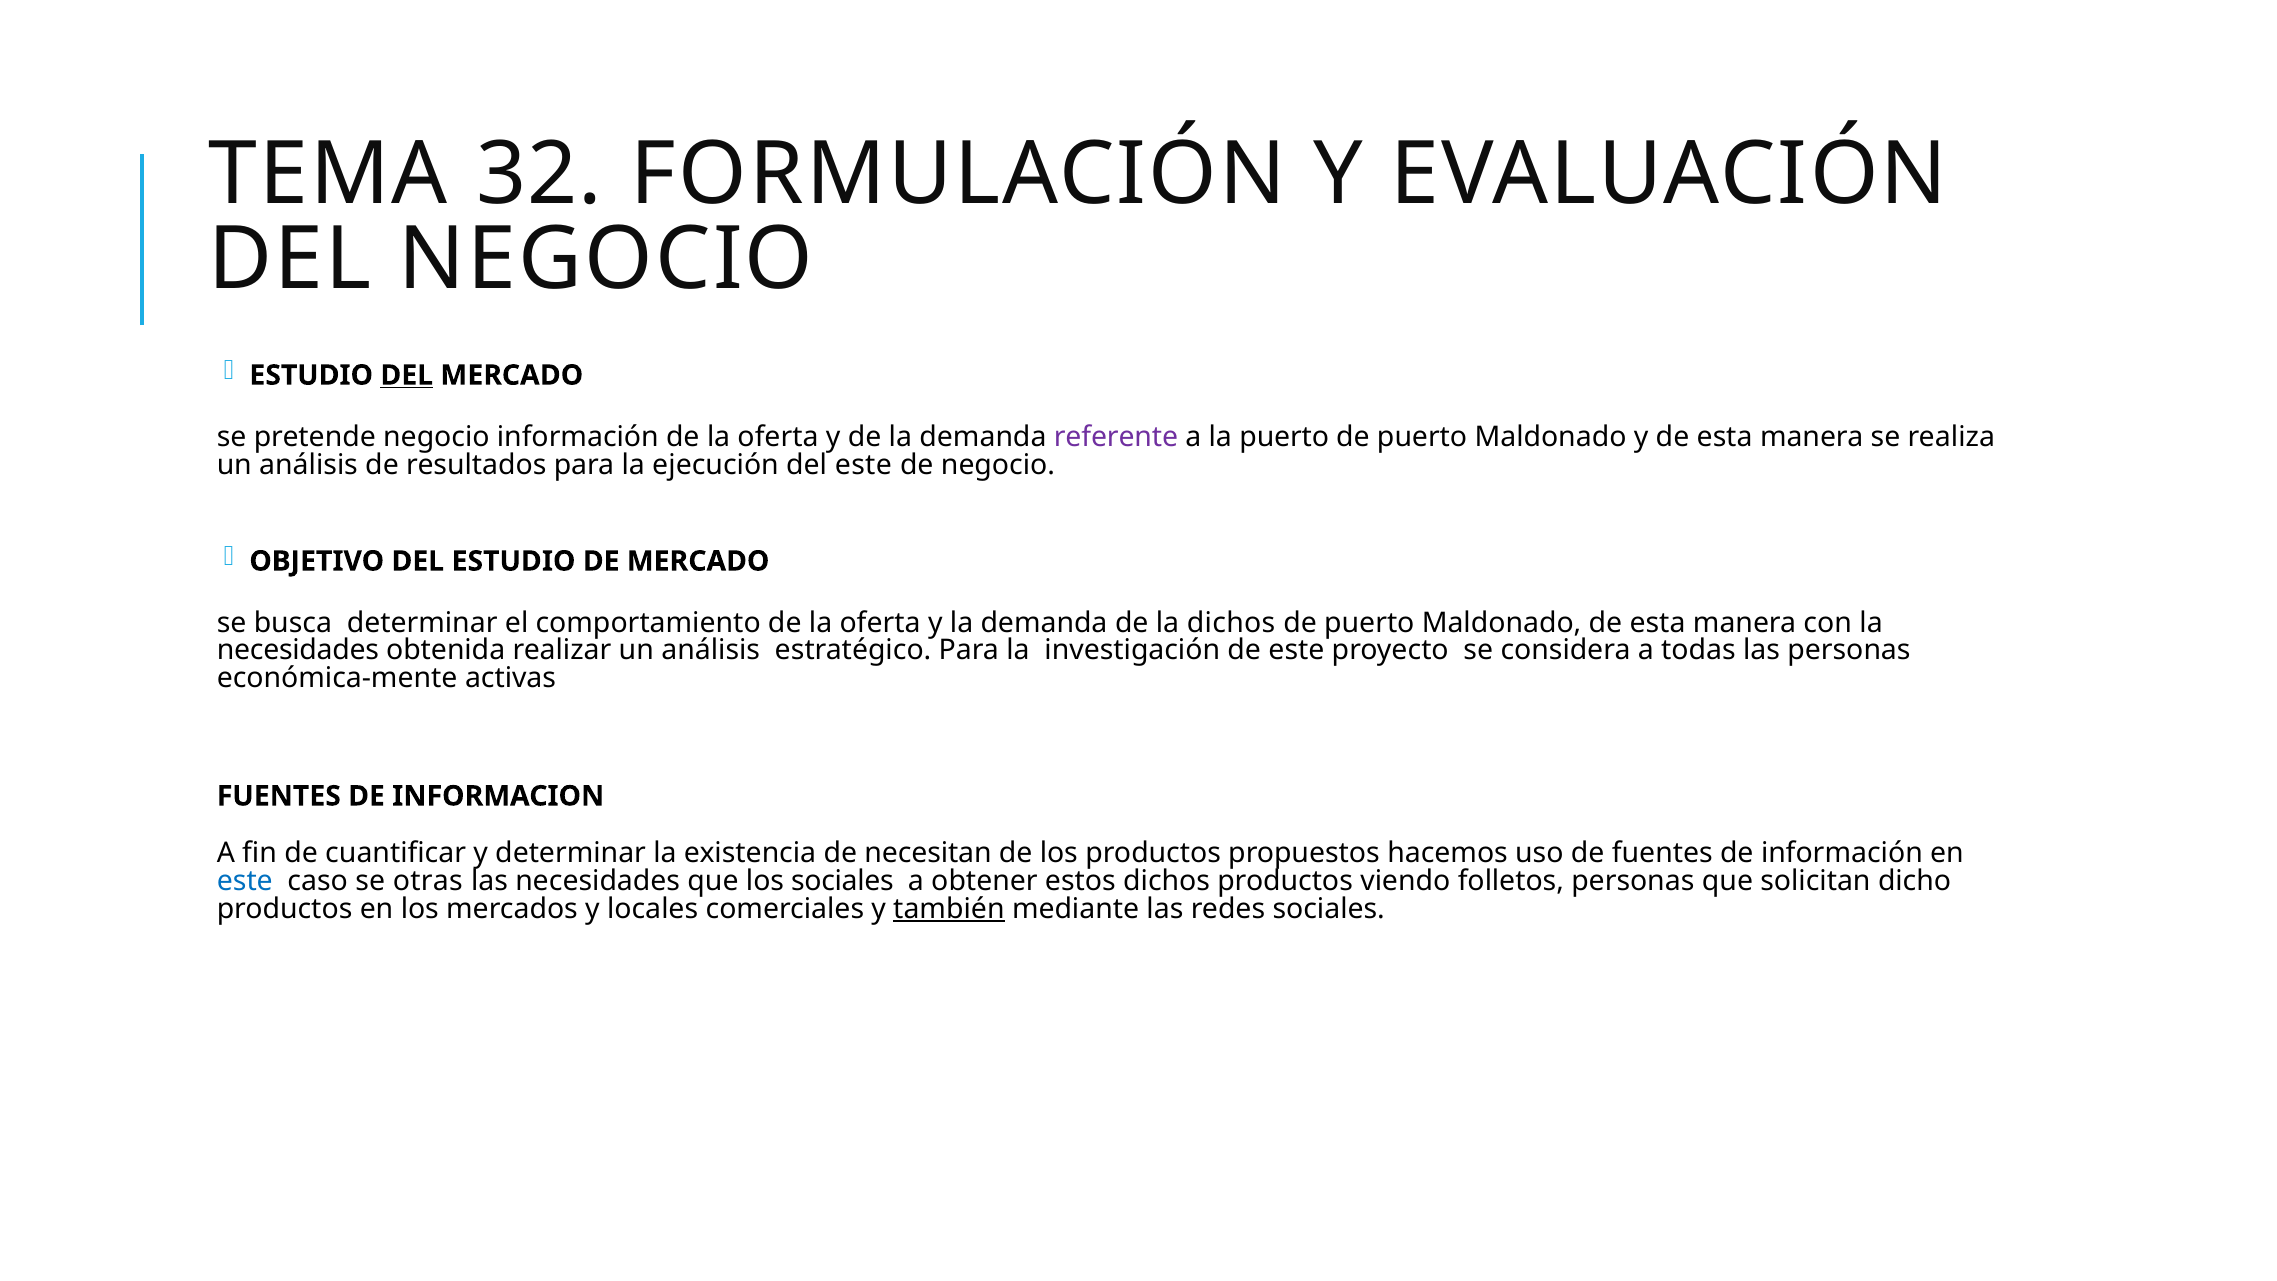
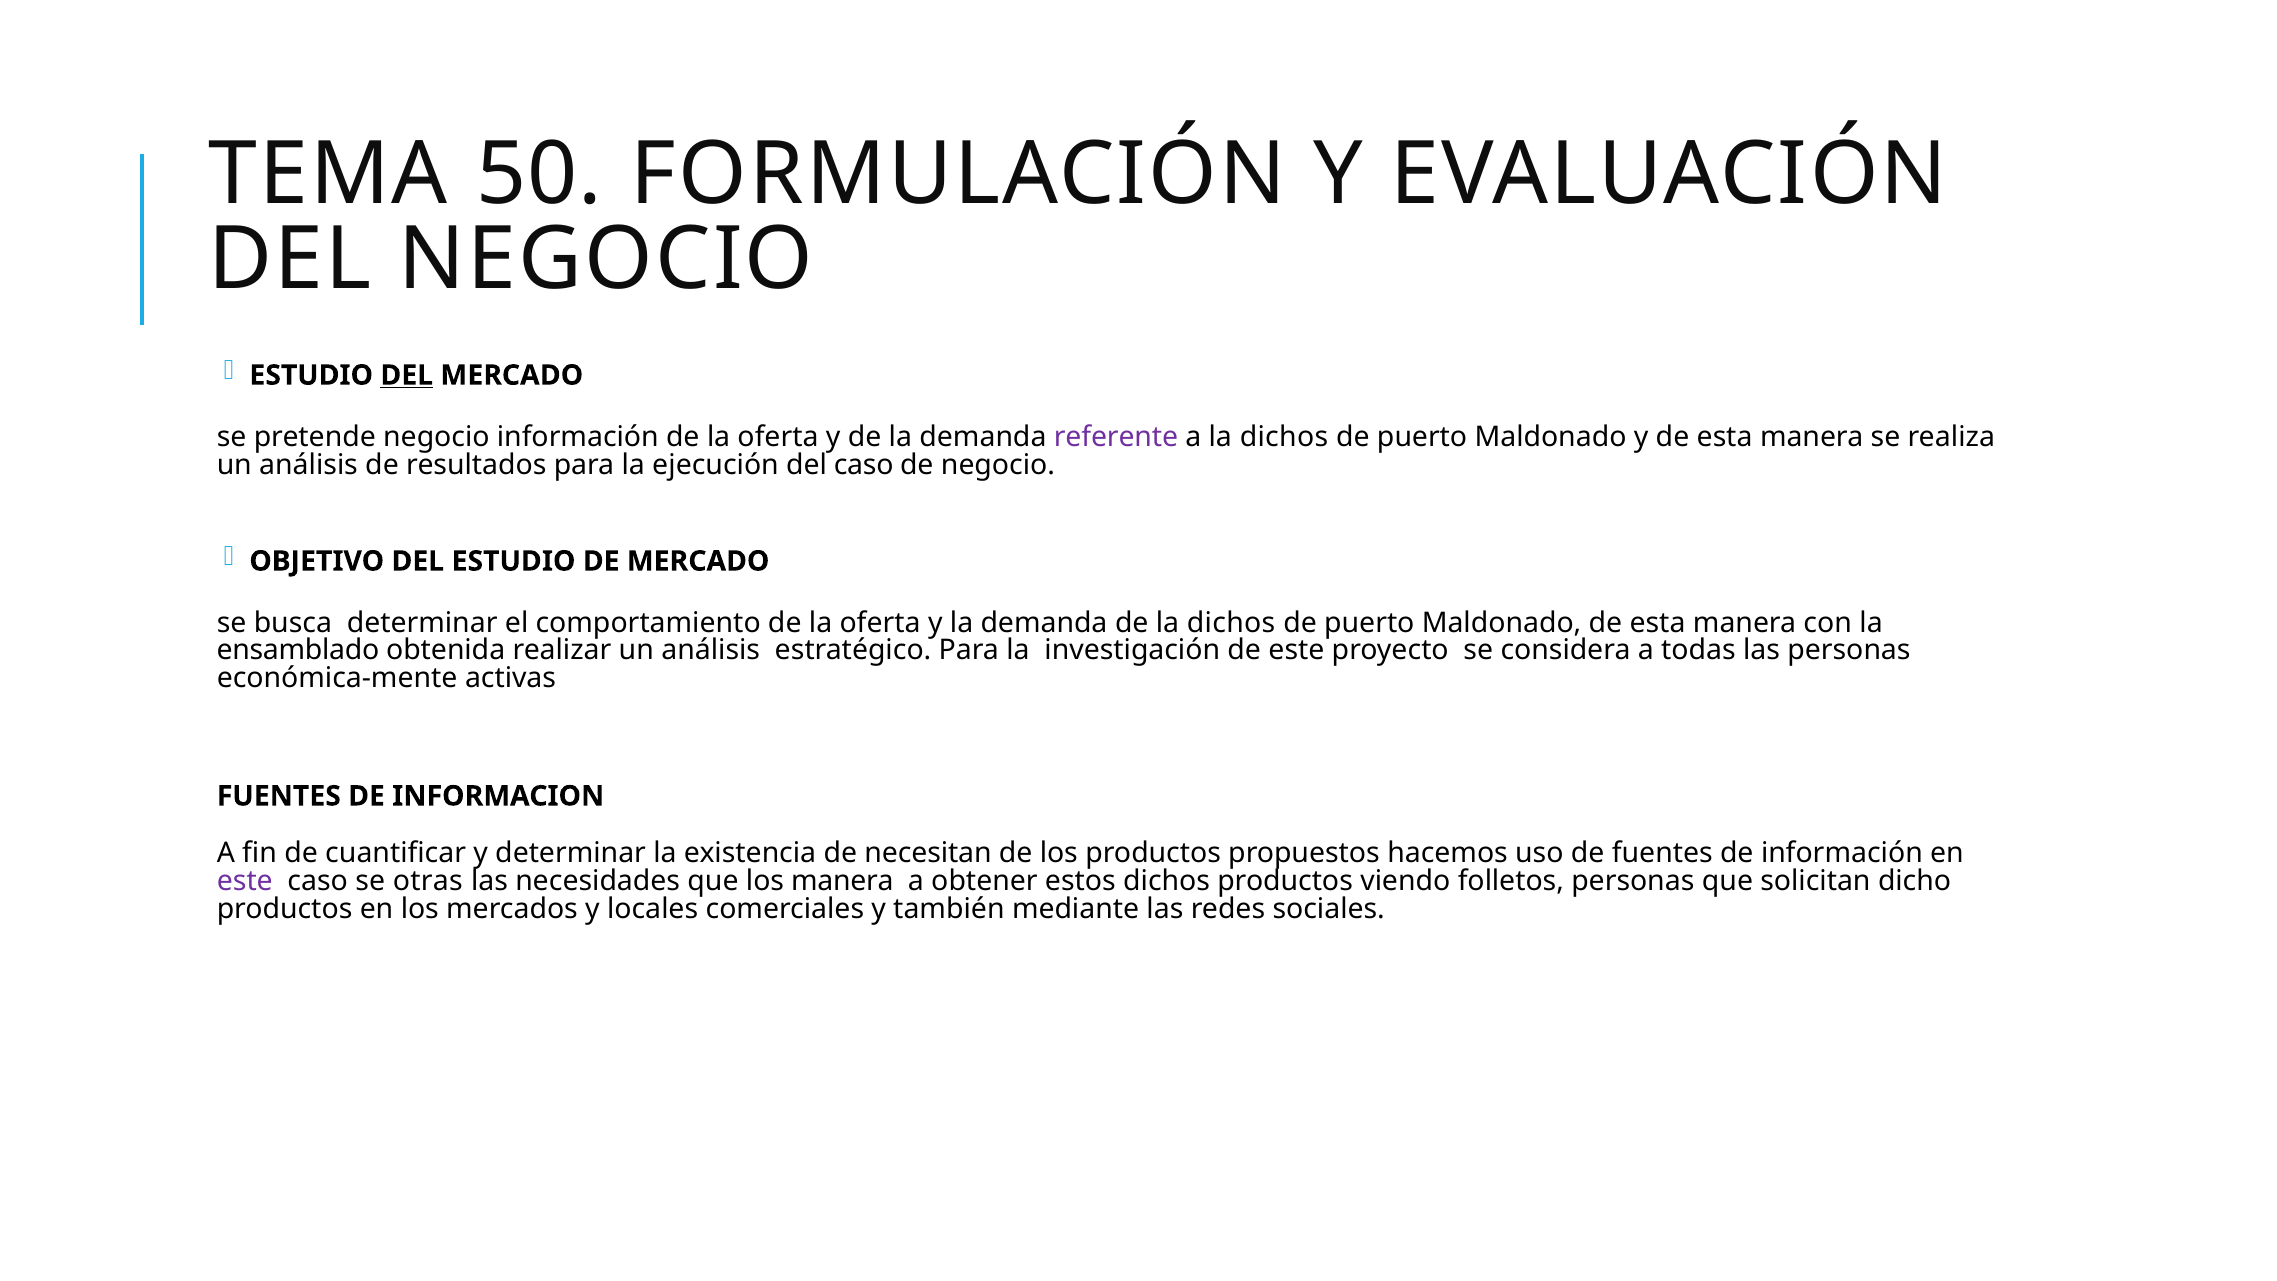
32: 32 -> 50
a la puerto: puerto -> dichos
del este: este -> caso
necesidades at (298, 650): necesidades -> ensamblado
este at (245, 881) colour: blue -> purple
los sociales: sociales -> manera
también underline: present -> none
